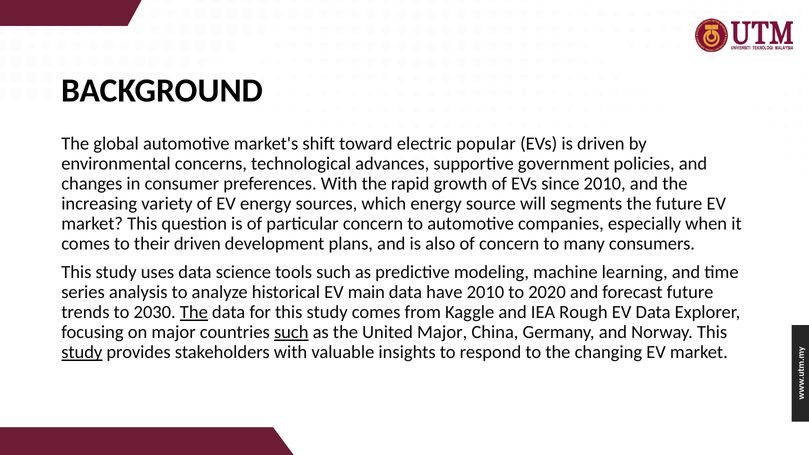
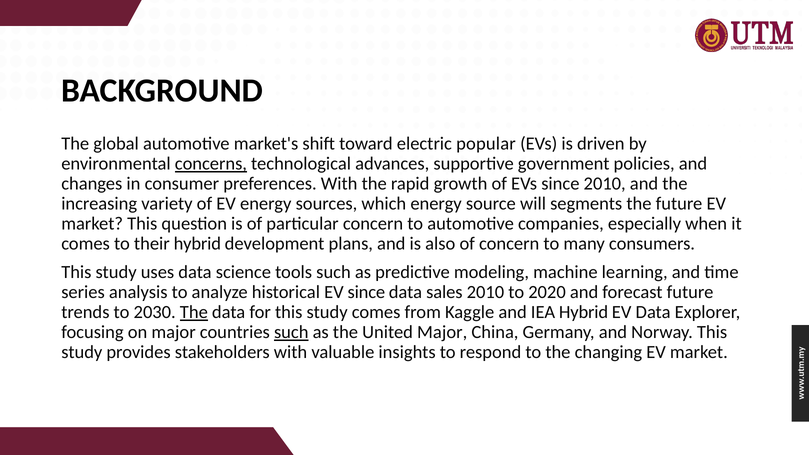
concerns underline: none -> present
their driven: driven -> hybrid
EV main: main -> since
have: have -> sales
IEA Rough: Rough -> Hybrid
study at (82, 352) underline: present -> none
